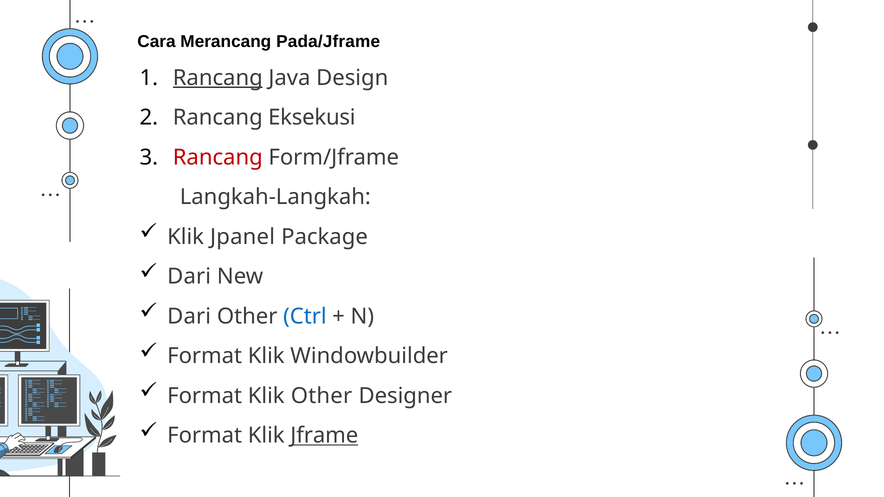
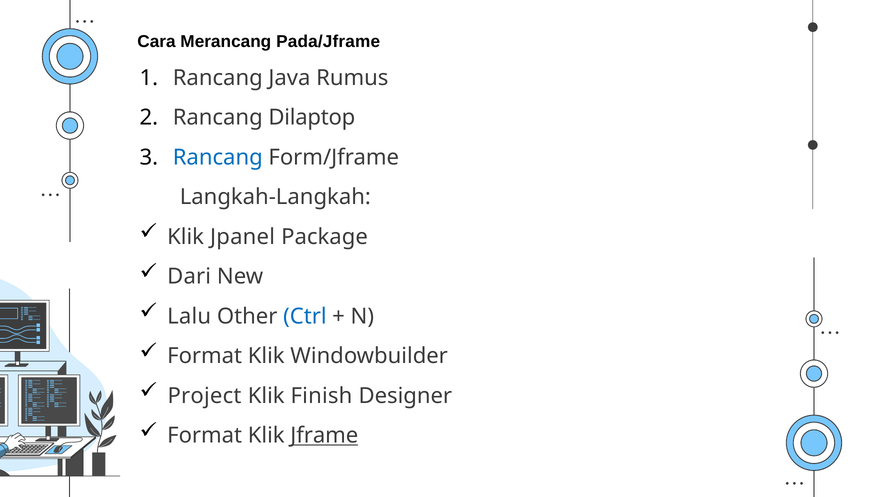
Rancang at (218, 78) underline: present -> none
Design: Design -> Rumus
Eksekusi: Eksekusi -> Dilaptop
Rancang at (218, 157) colour: red -> blue
Dari at (189, 316): Dari -> Lalu
Format at (205, 396): Format -> Project
Klik Other: Other -> Finish
